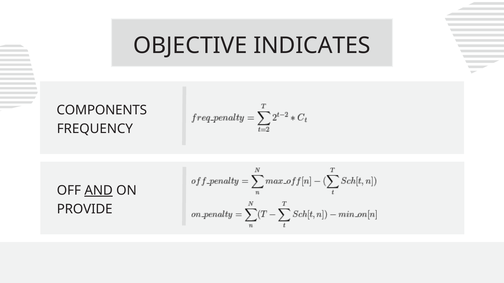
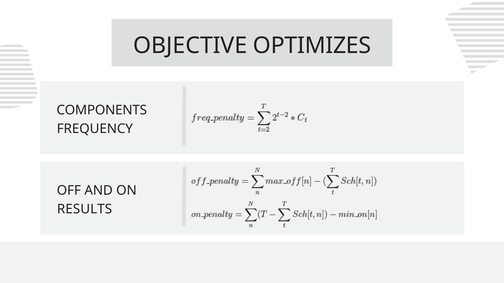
INDICATES: INDICATES -> OPTIMIZES
AND underline: present -> none
PROVIDE: PROVIDE -> RESULTS
